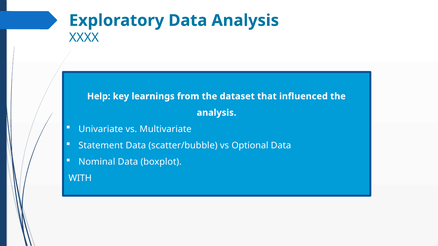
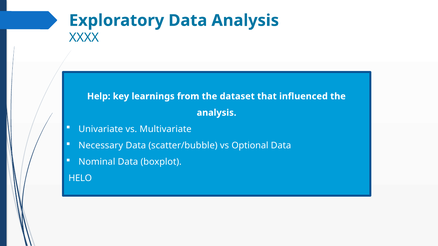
Statement: Statement -> Necessary
WITH: WITH -> HELO
